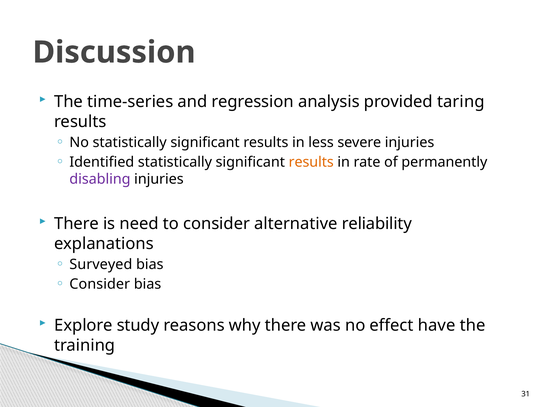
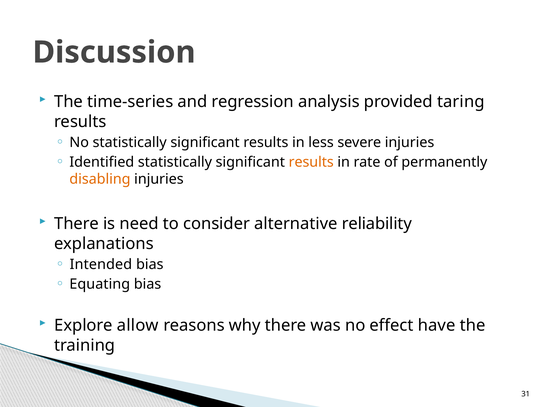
disabling colour: purple -> orange
Surveyed: Surveyed -> Intended
Consider at (100, 284): Consider -> Equating
study: study -> allow
